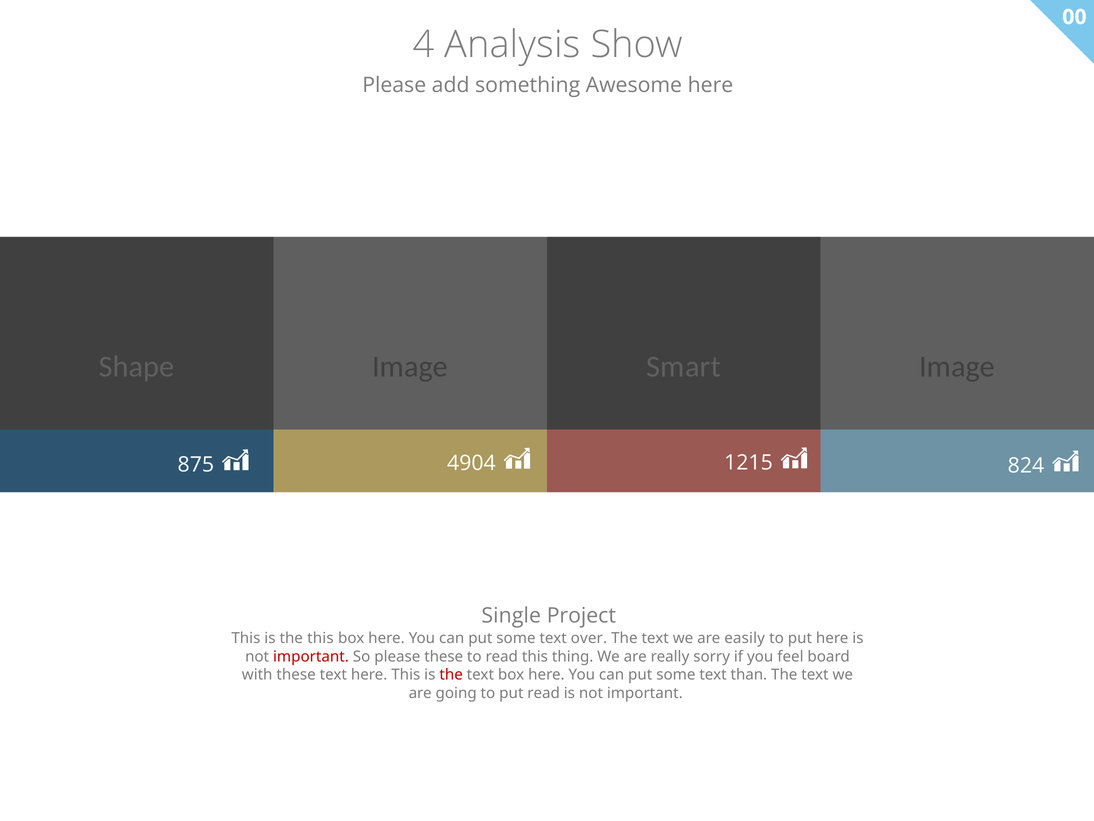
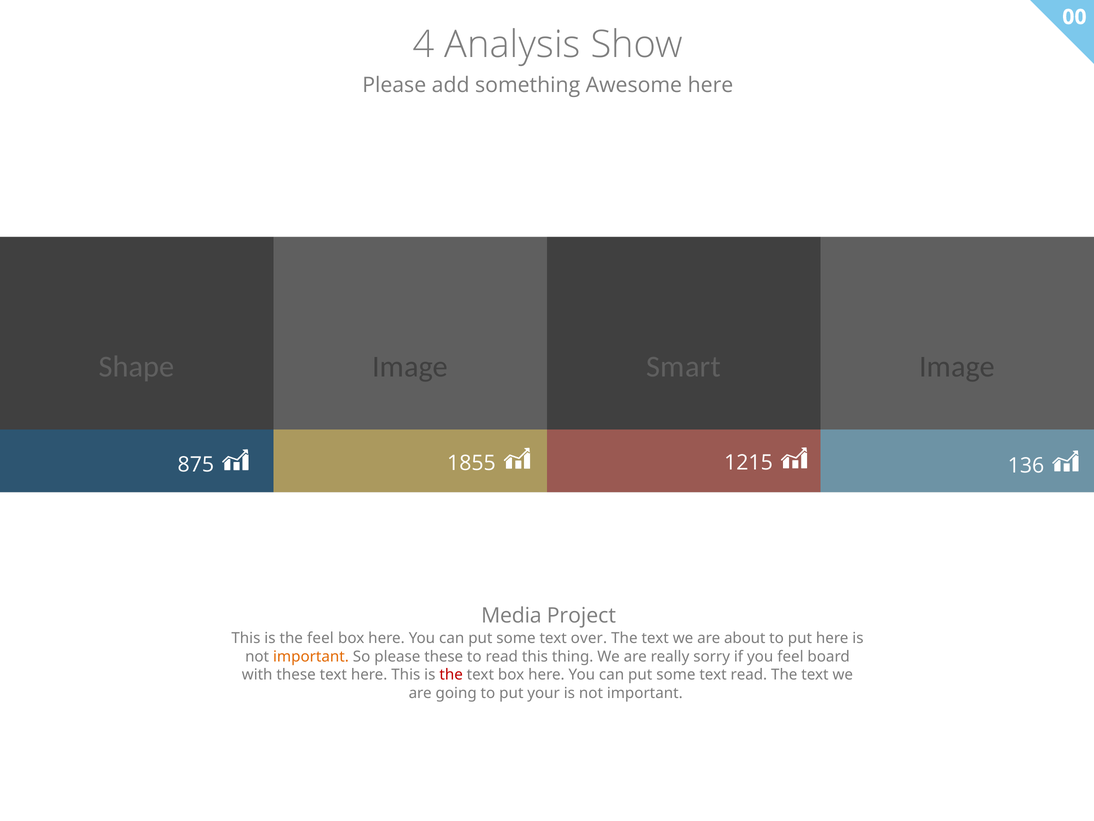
4904: 4904 -> 1855
824: 824 -> 136
Single: Single -> Media
the this: this -> feel
easily: easily -> about
important at (311, 656) colour: red -> orange
text than: than -> read
put read: read -> your
